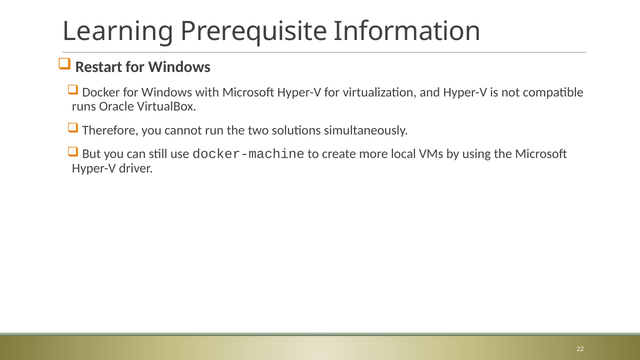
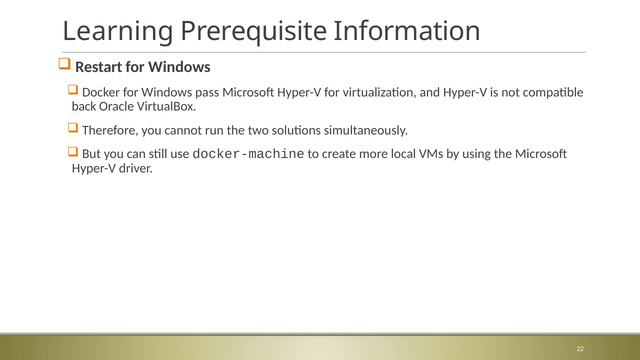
with: with -> pass
runs: runs -> back
